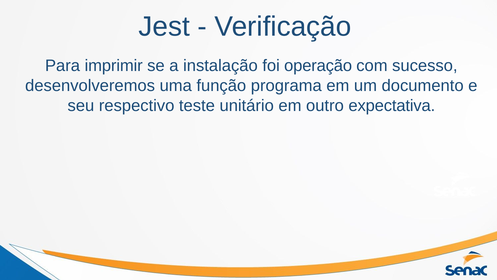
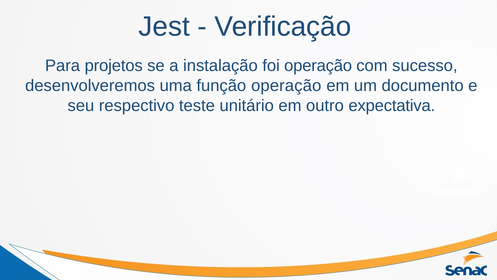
imprimir: imprimir -> projetos
função programa: programa -> operação
